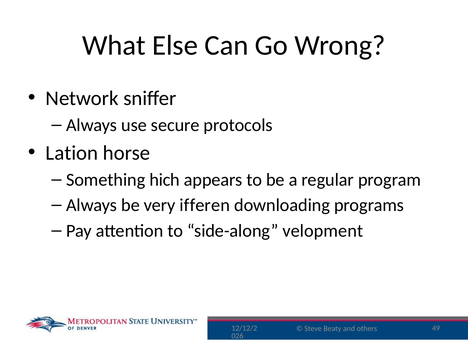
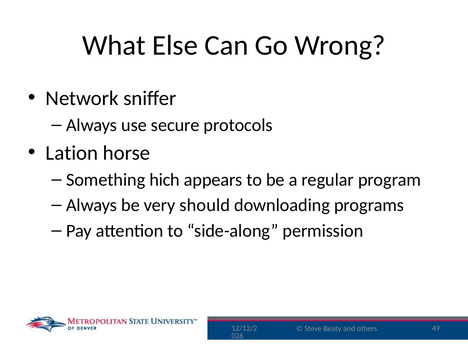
ifferen: ifferen -> should
velopment: velopment -> permission
